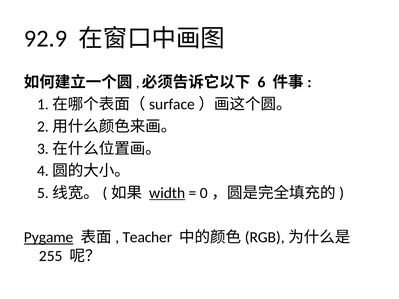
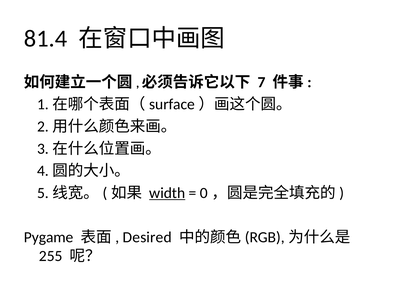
92.9: 92.9 -> 81.4
6: 6 -> 7
Pygame underline: present -> none
Teacher: Teacher -> Desired
